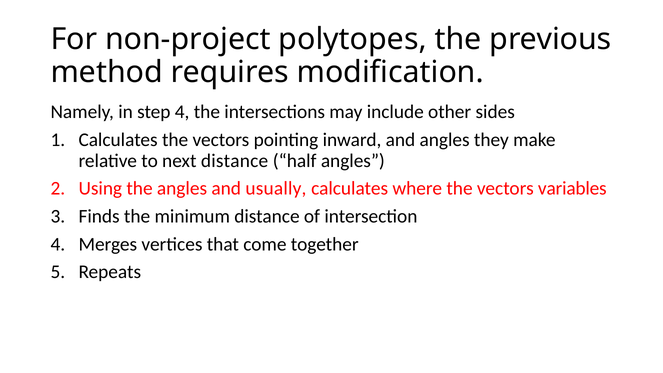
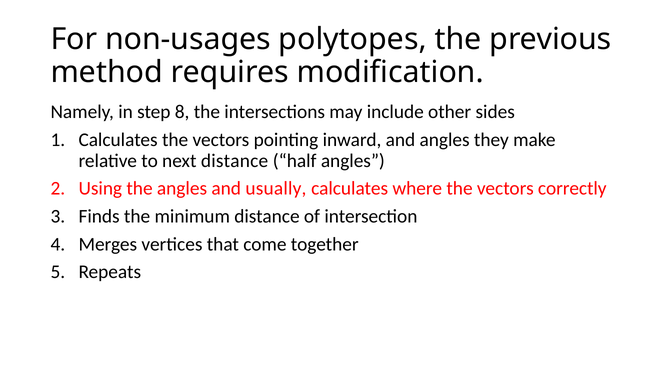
non-project: non-project -> non-usages
step 4: 4 -> 8
variables: variables -> correctly
